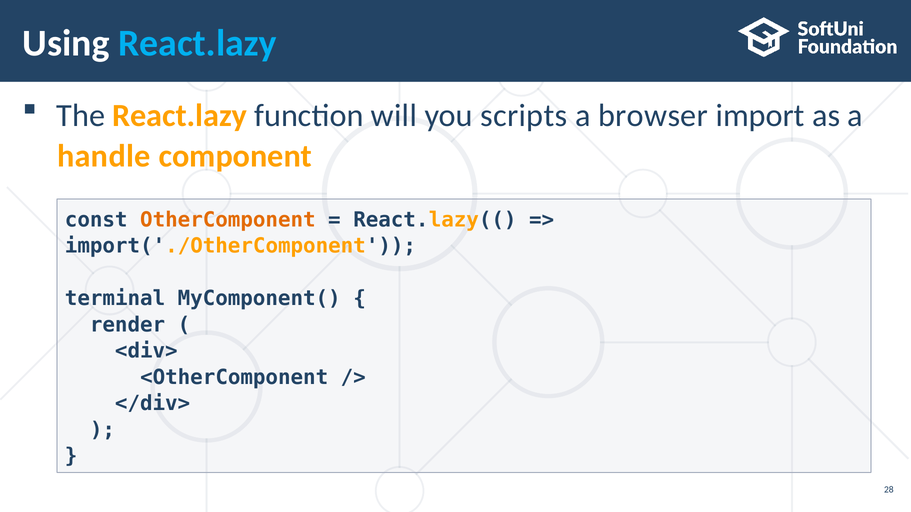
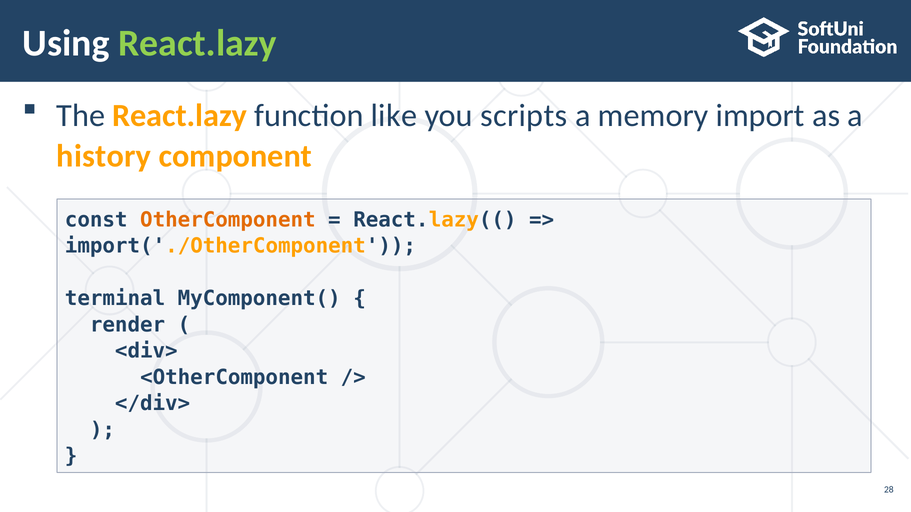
React.lazy at (198, 43) colour: light blue -> light green
will: will -> like
browser: browser -> memory
handle: handle -> history
